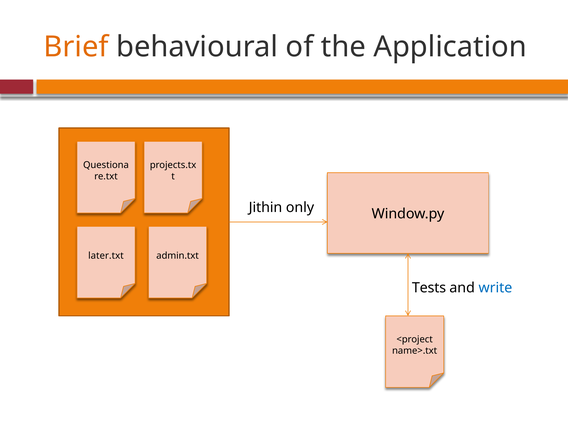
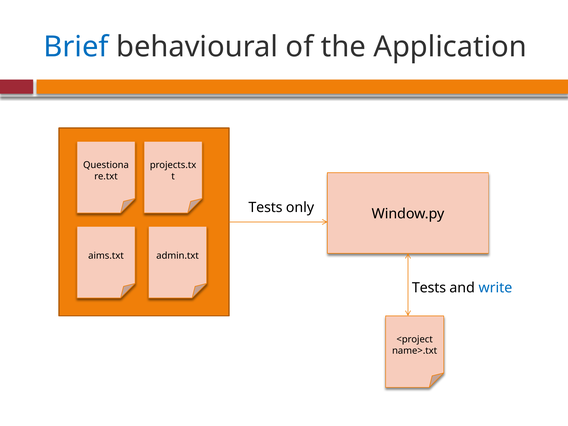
Brief colour: orange -> blue
Jithin at (265, 207): Jithin -> Tests
later.txt: later.txt -> aims.txt
